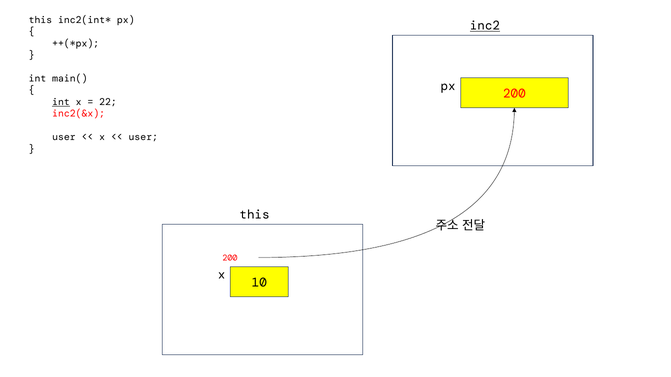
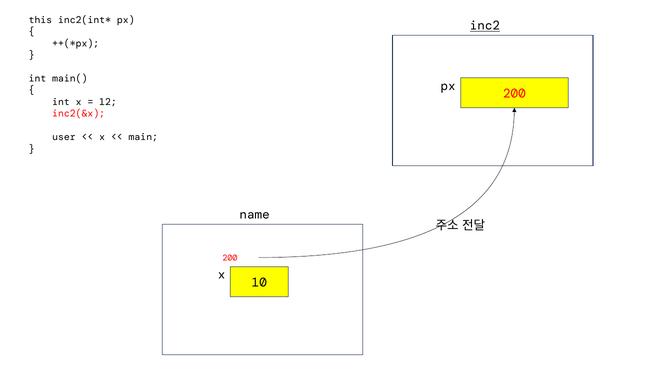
int at (61, 102) underline: present -> none
22: 22 -> 12
user at (143, 137): user -> main
this at (255, 215): this -> name
